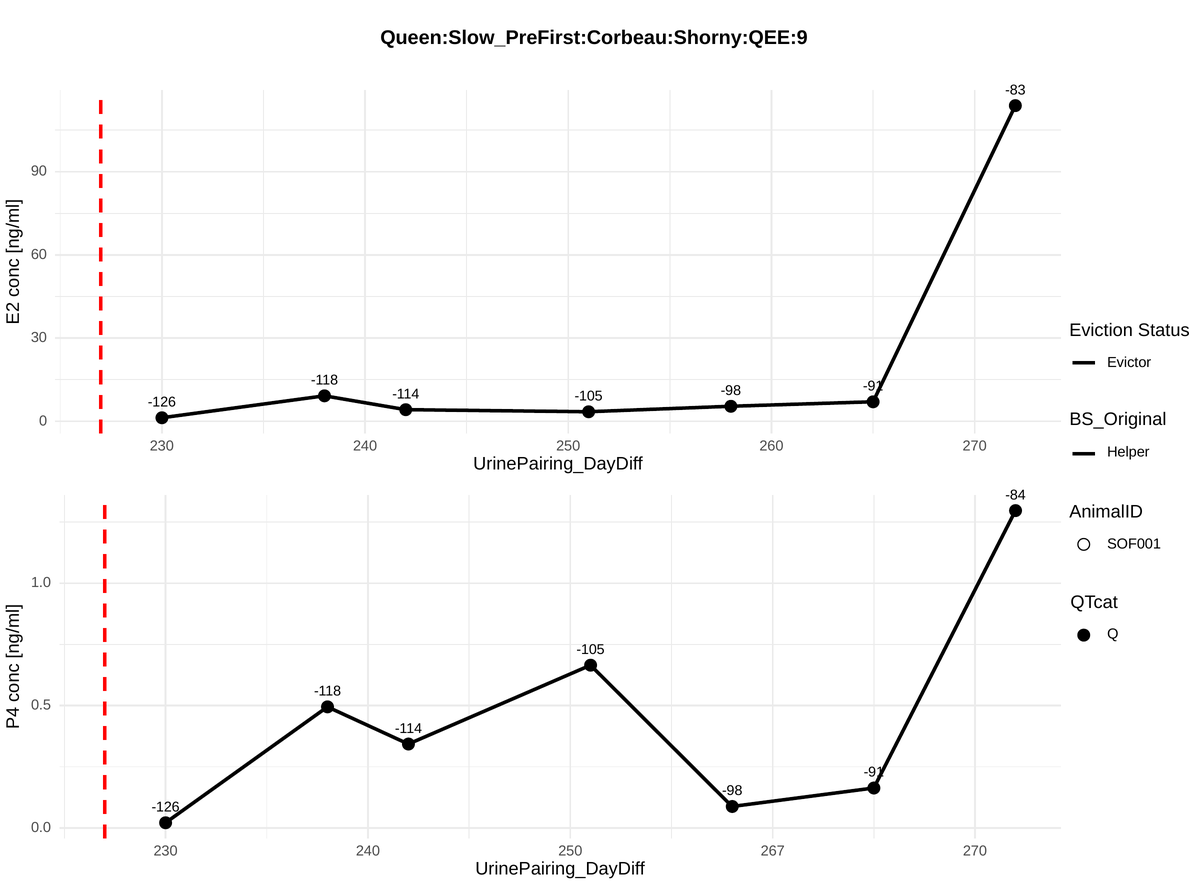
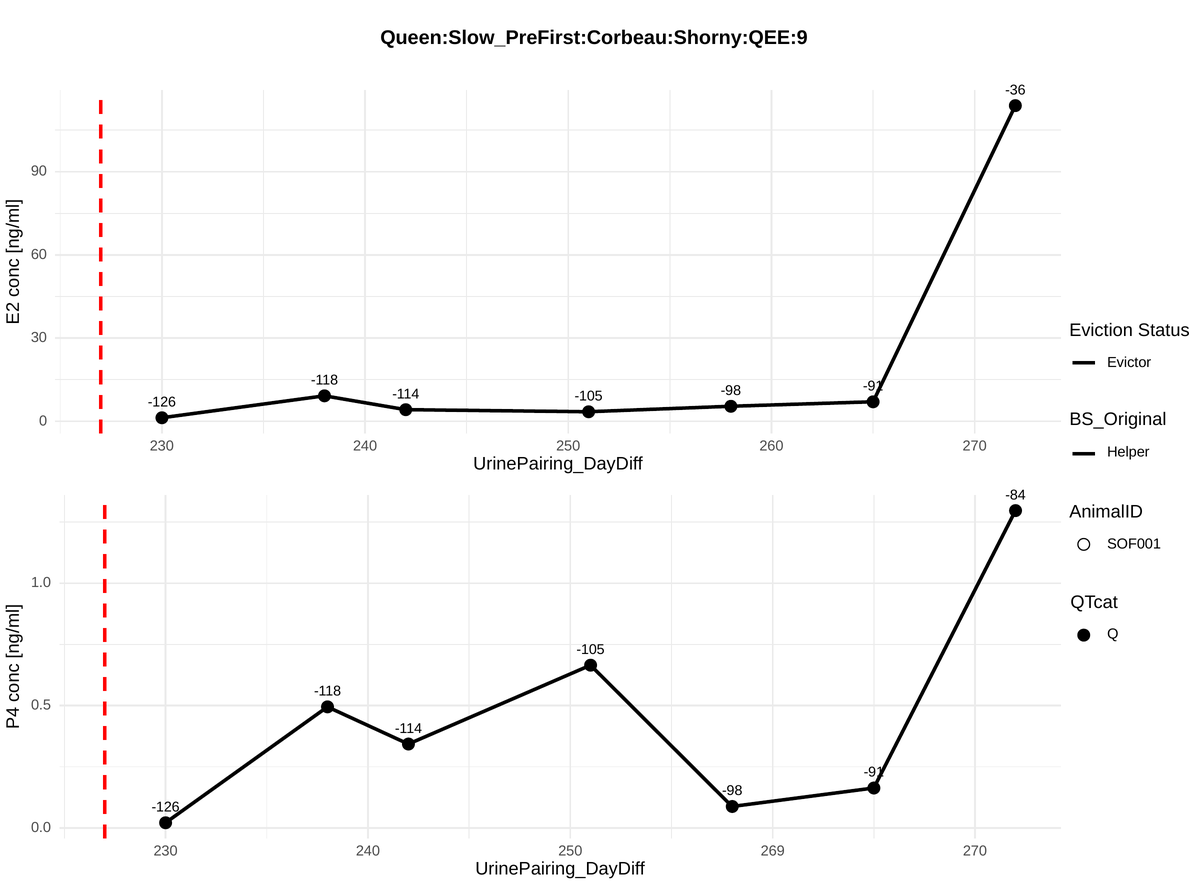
-83: -83 -> -36
267: 267 -> 269
